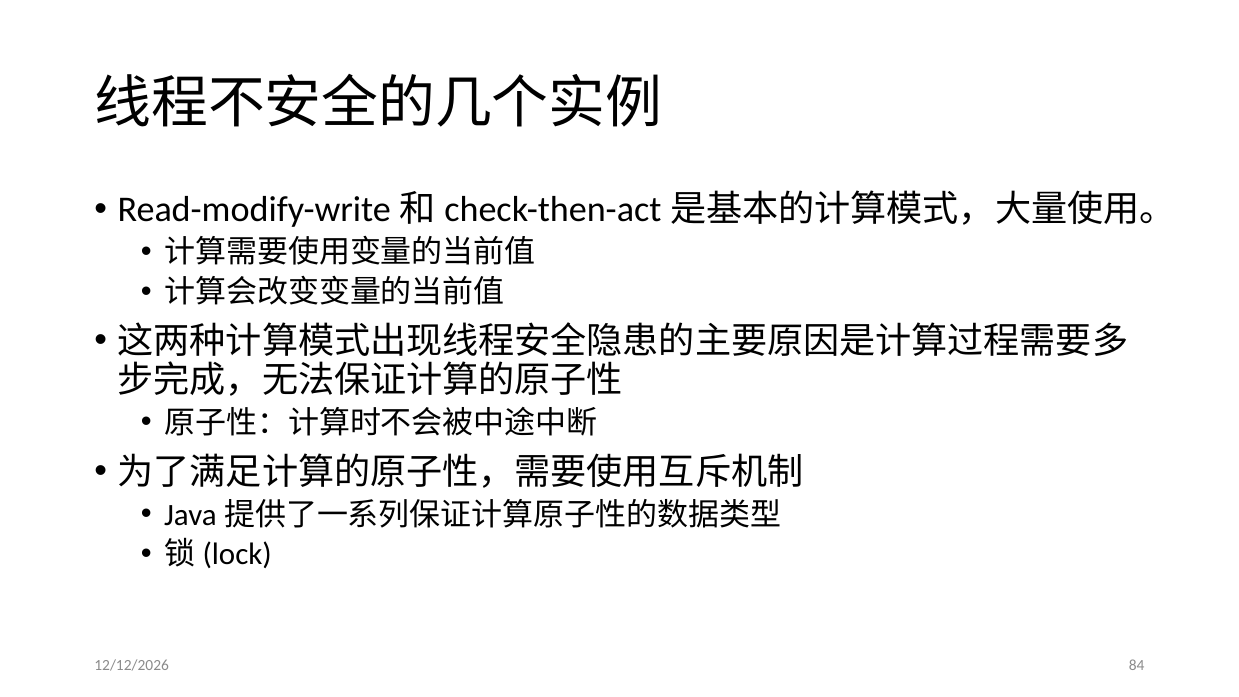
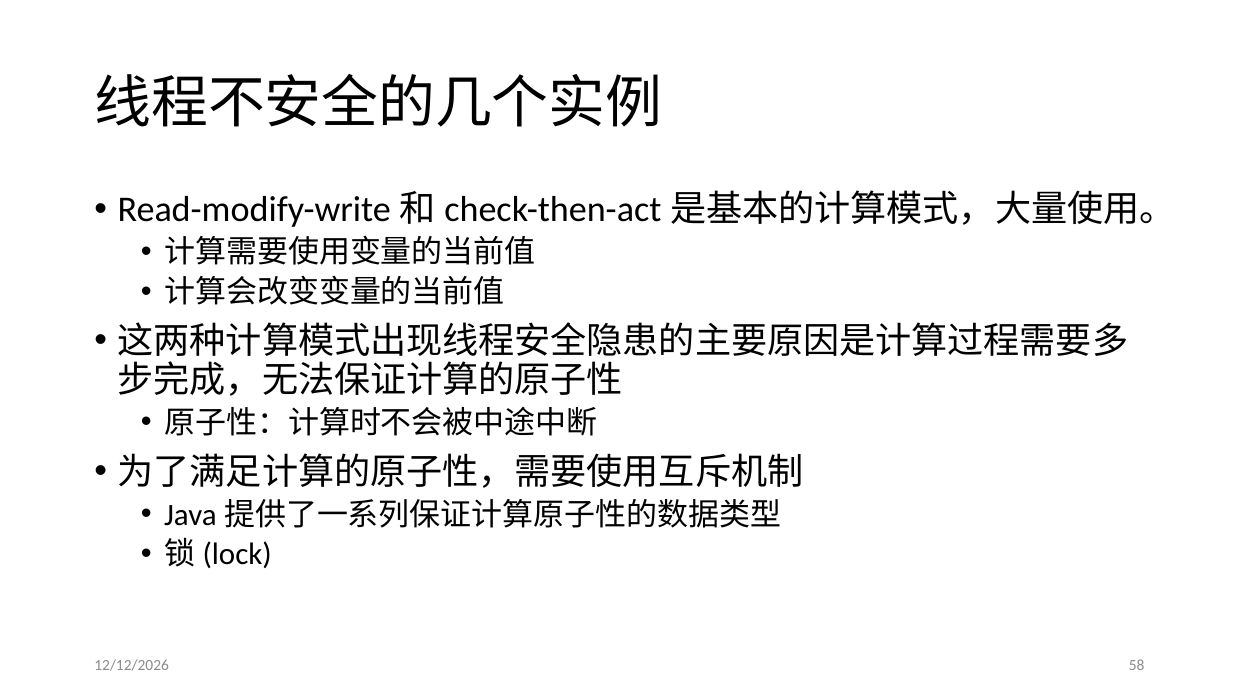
84: 84 -> 58
